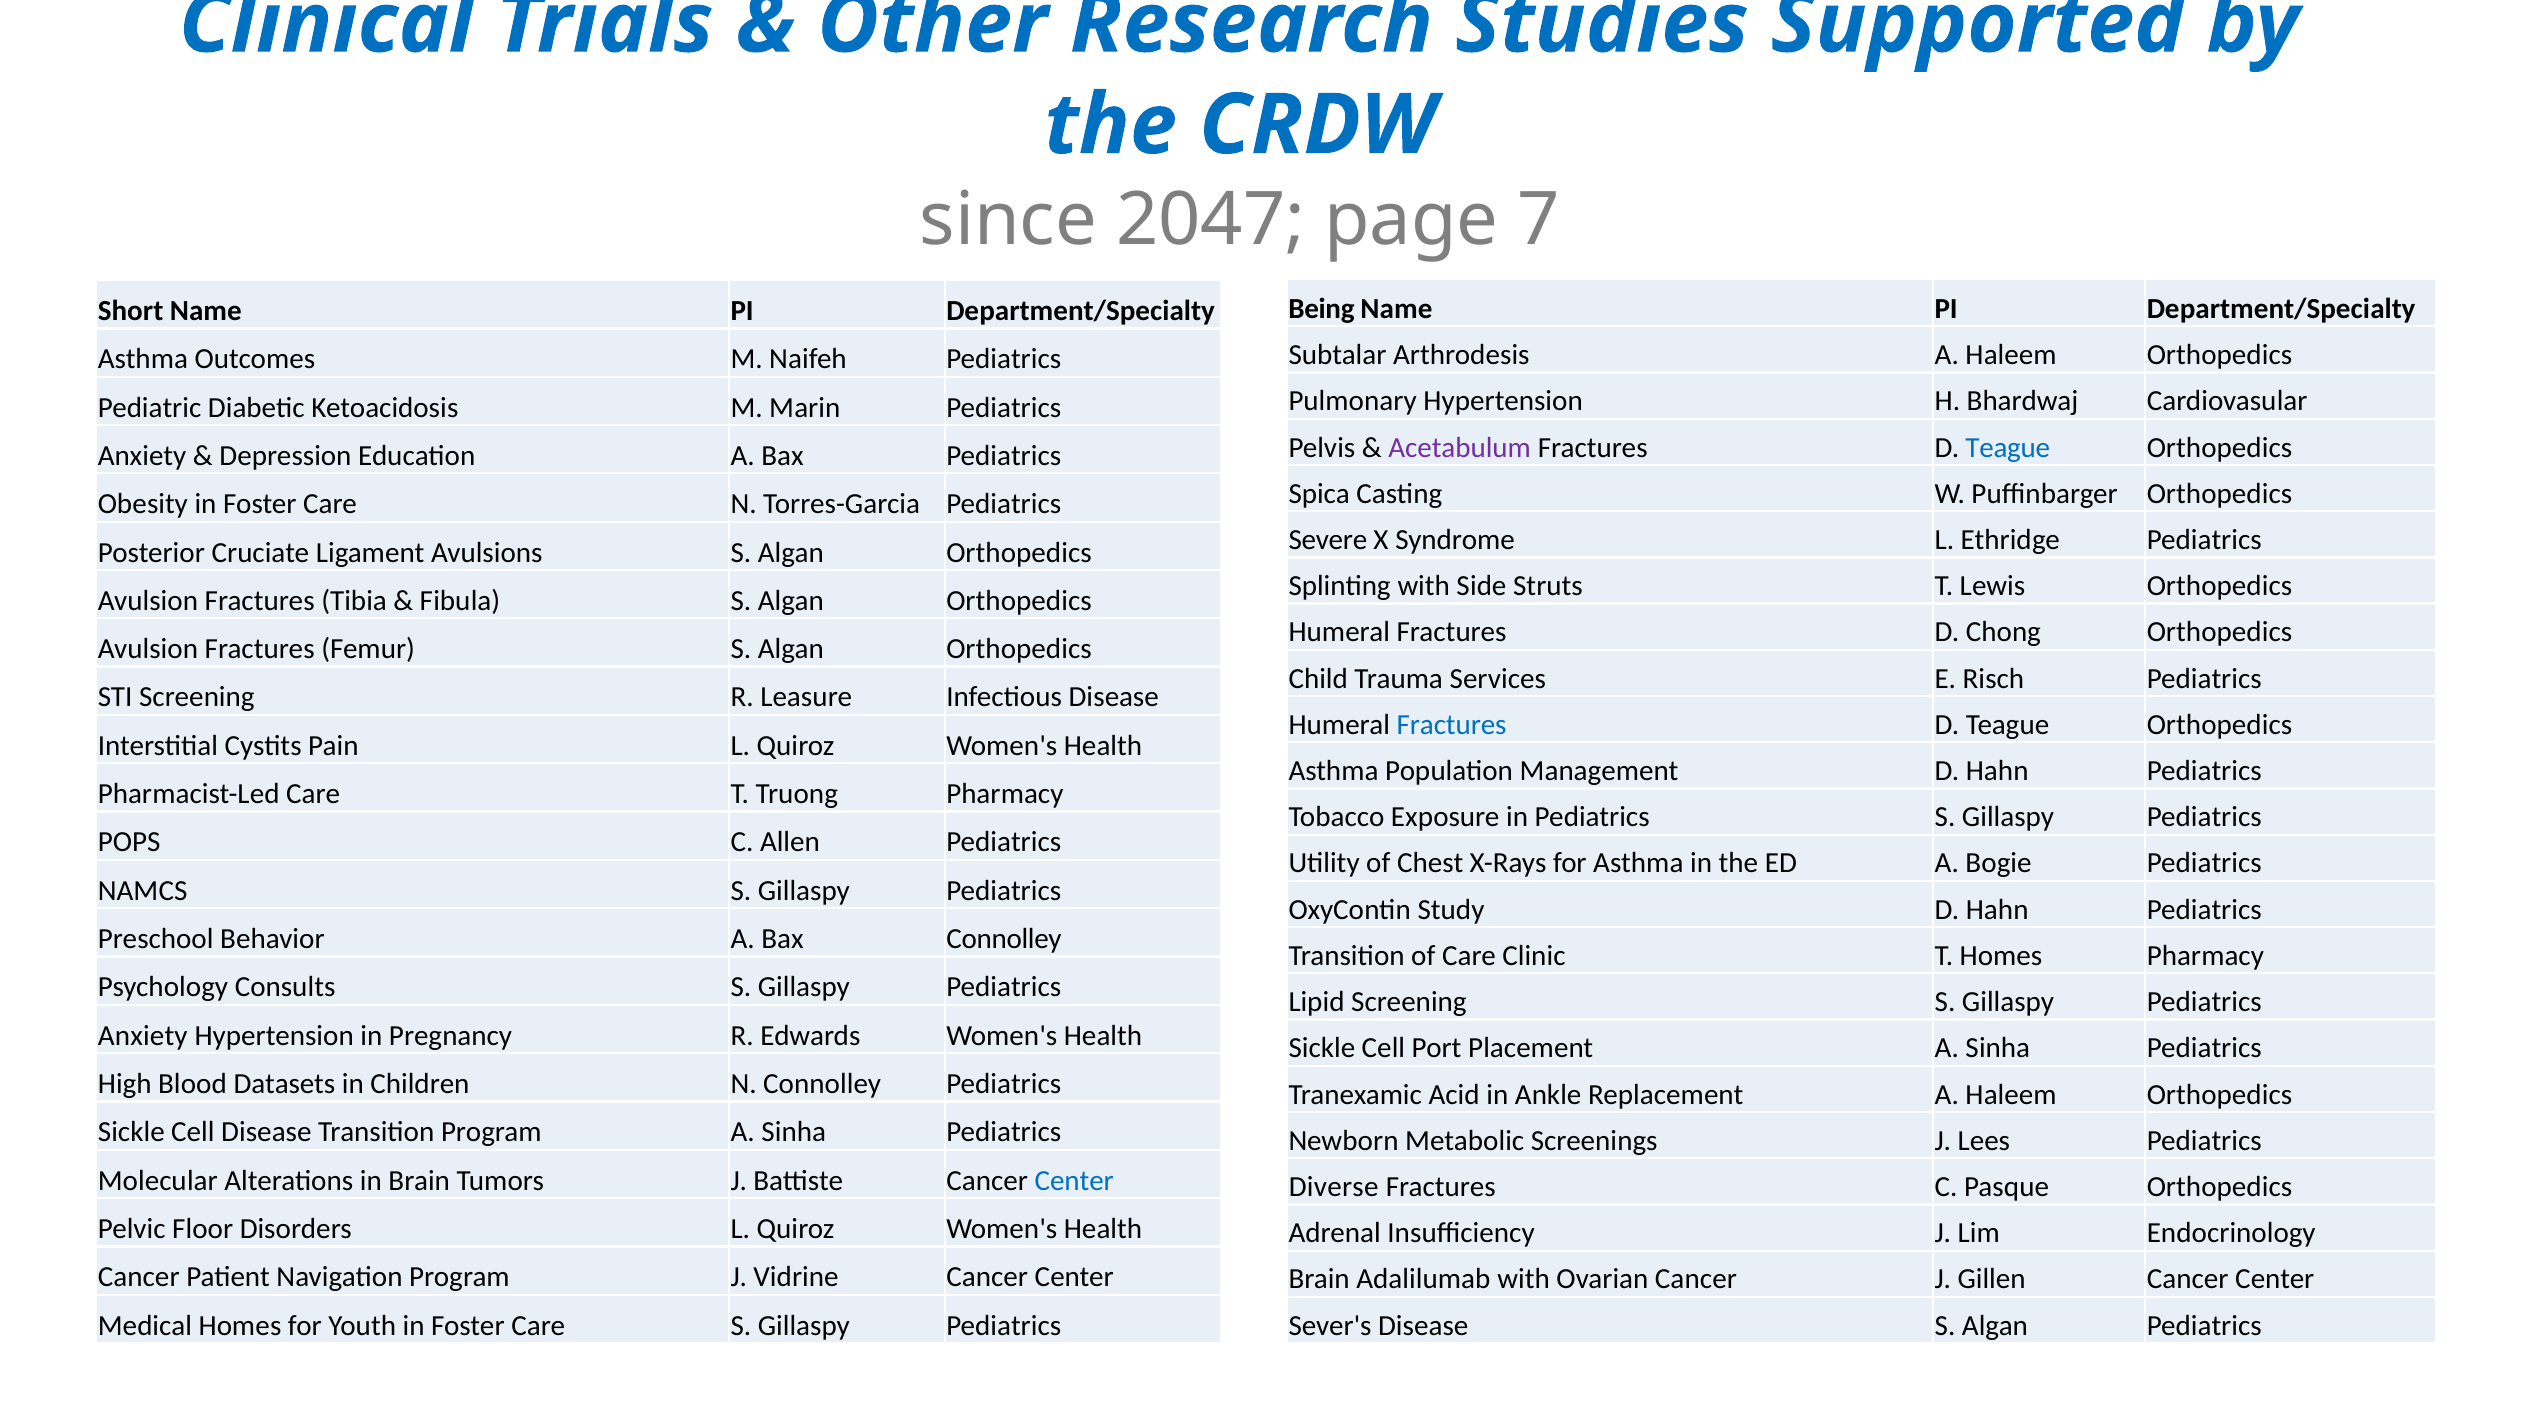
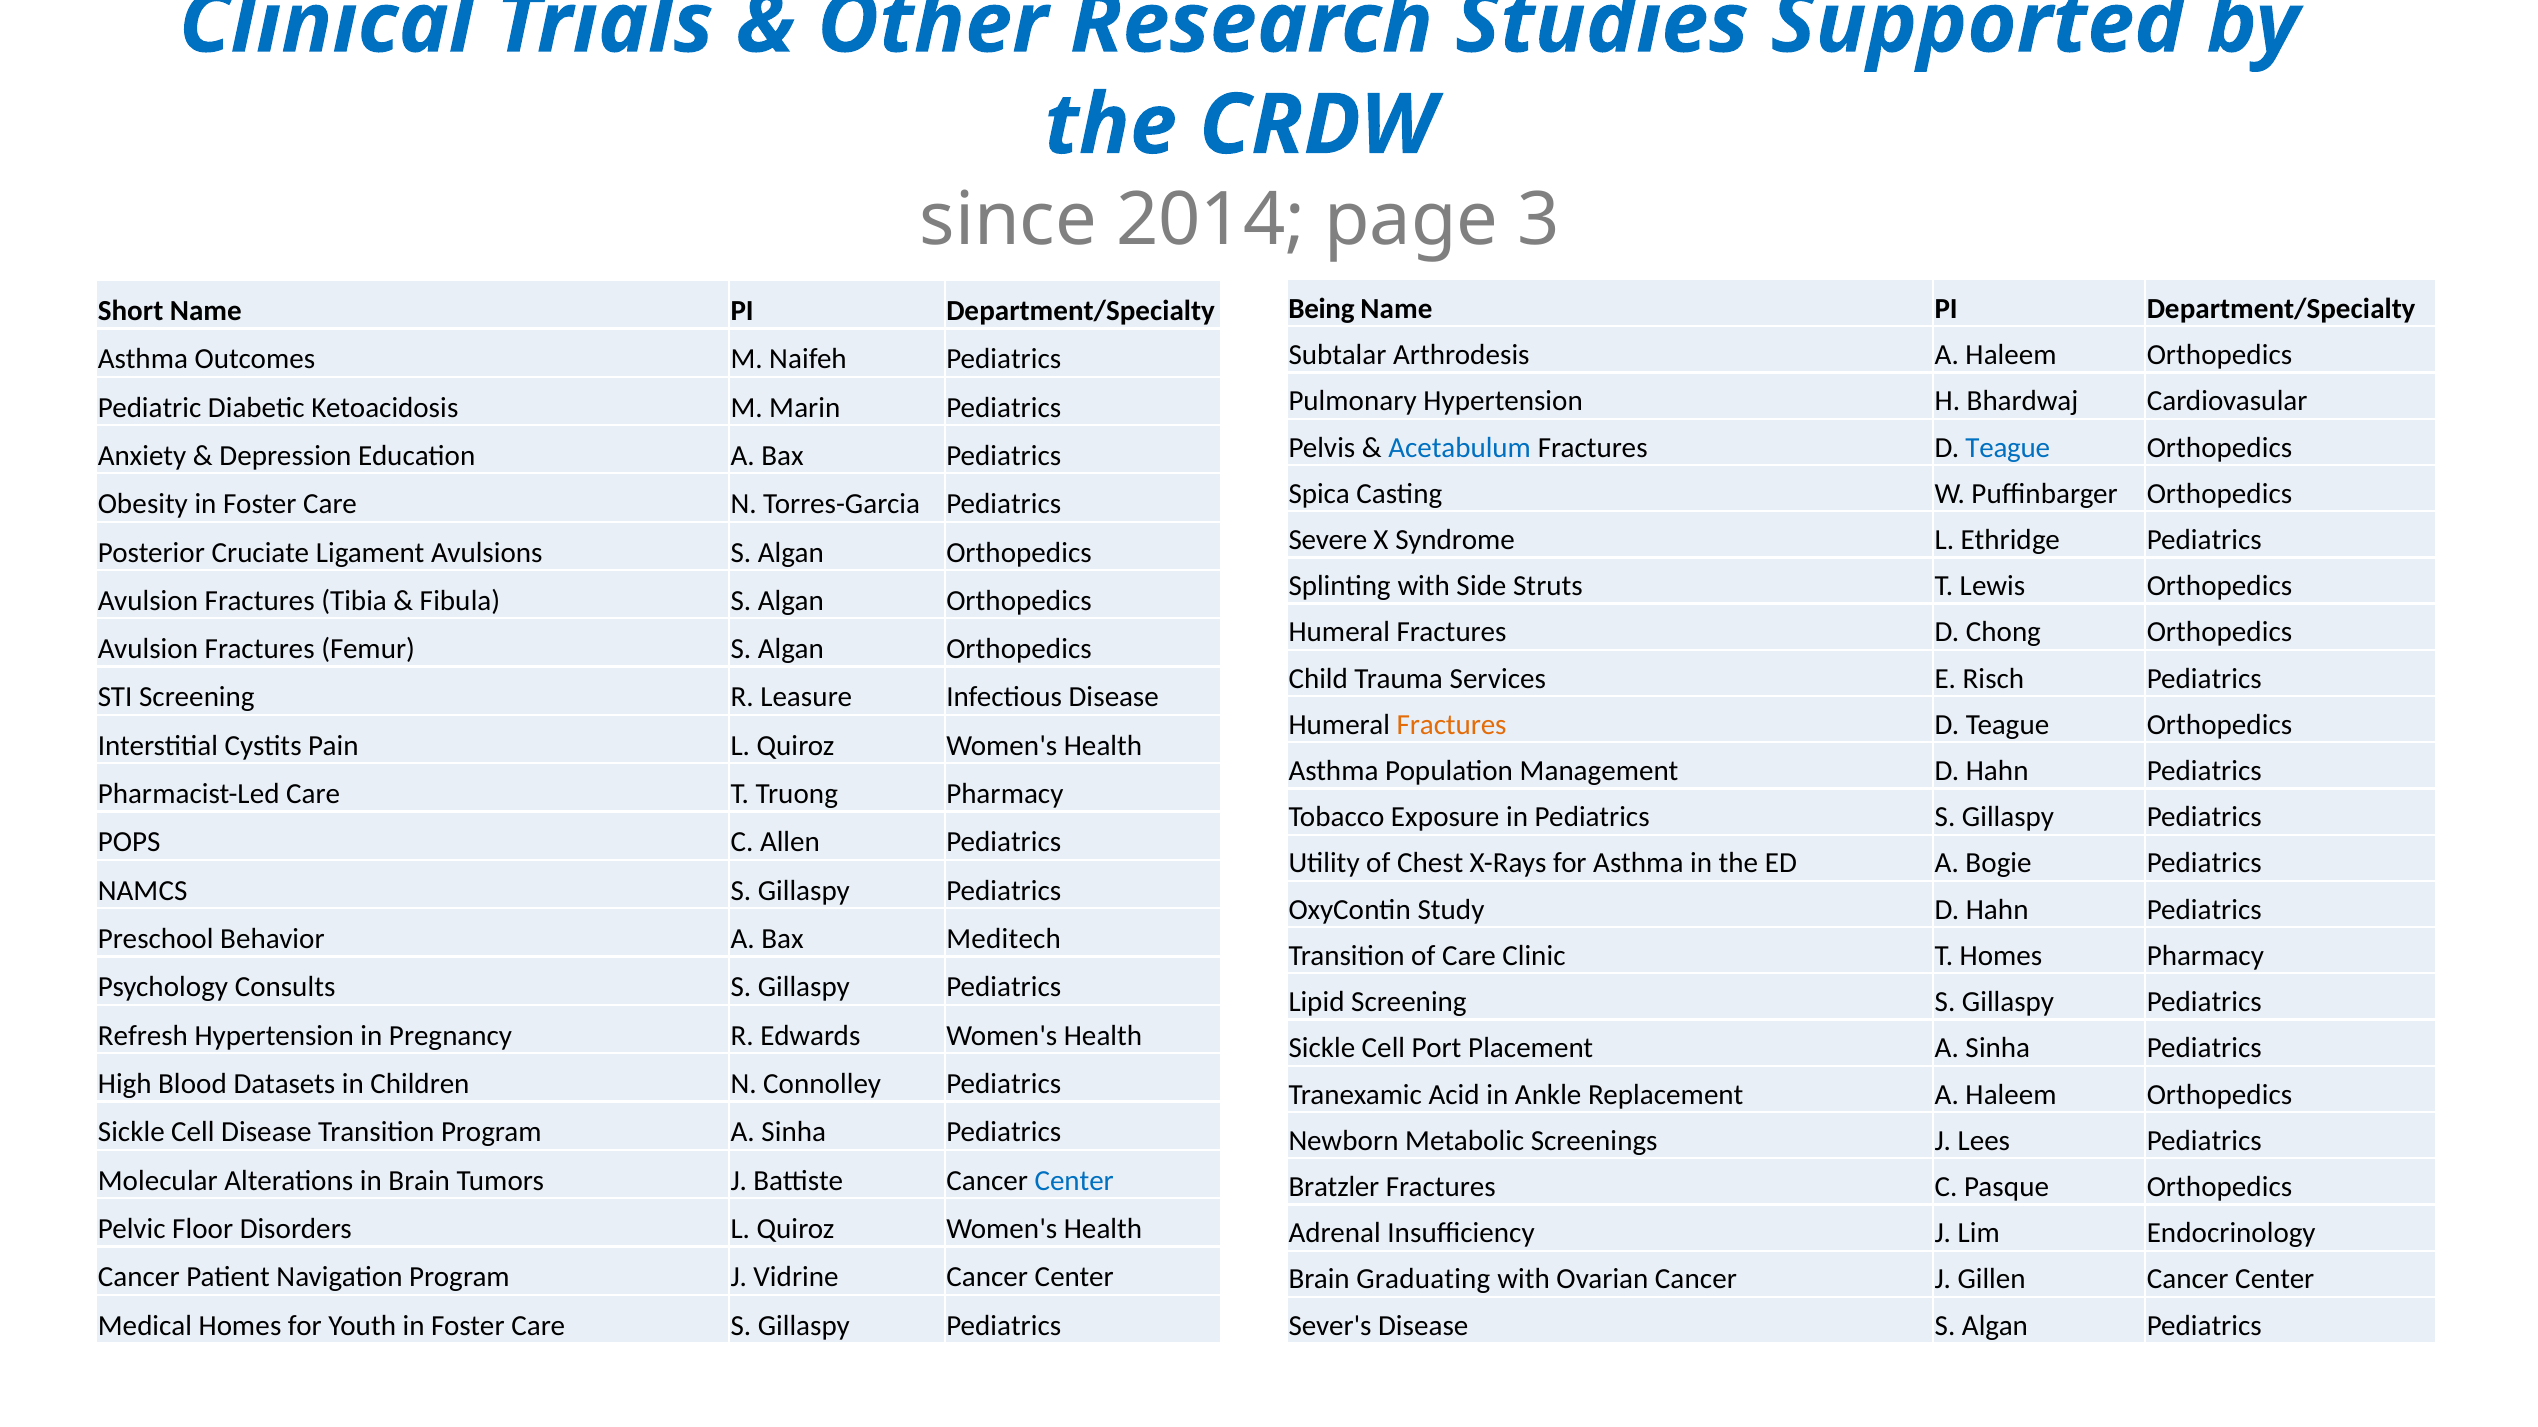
2047: 2047 -> 2014
7: 7 -> 3
Acetabulum colour: purple -> blue
Fractures at (1452, 725) colour: blue -> orange
Bax Connolley: Connolley -> Meditech
Anxiety at (143, 1036): Anxiety -> Refresh
Diverse: Diverse -> Bratzler
Adalilumab: Adalilumab -> Graduating
